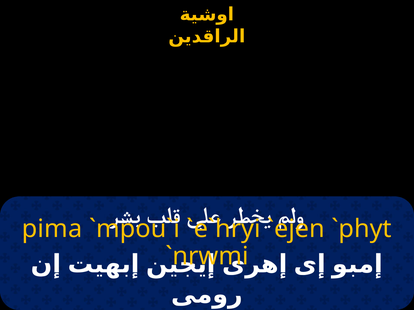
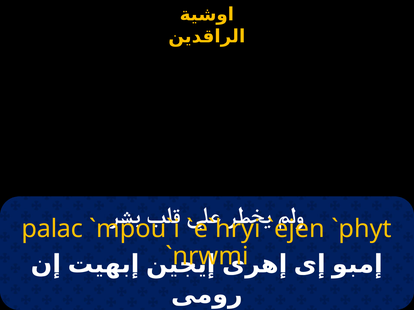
pima: pima -> palac
